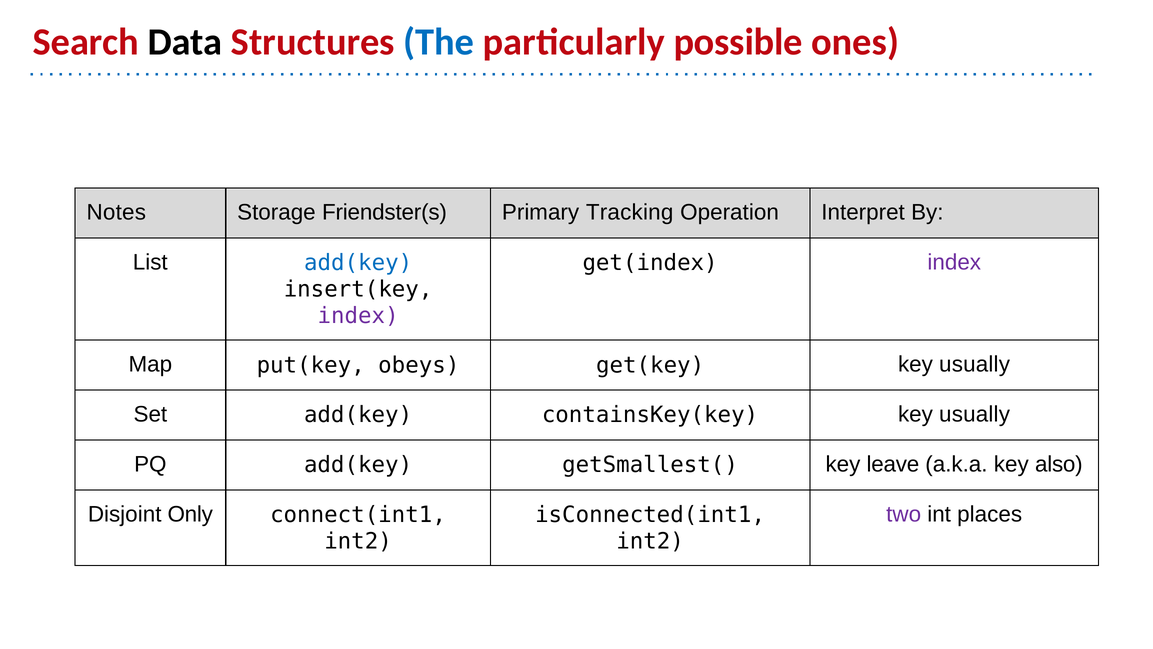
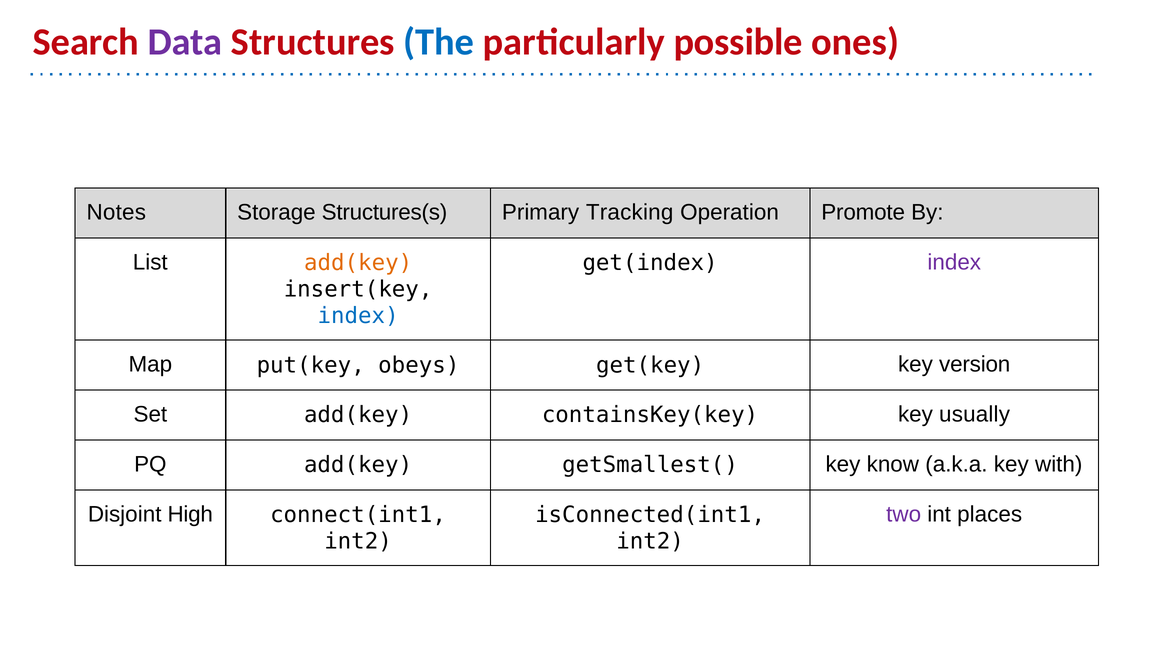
Data colour: black -> purple
Friendster(s: Friendster(s -> Structures(s
Interpret: Interpret -> Promote
add(key at (358, 263) colour: blue -> orange
index at (358, 316) colour: purple -> blue
get(key key usually: usually -> version
leave: leave -> know
also: also -> with
Only: Only -> High
